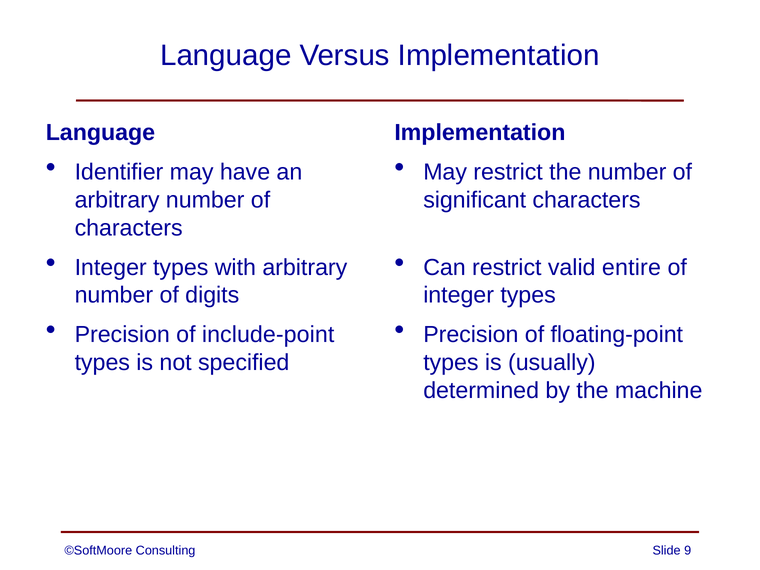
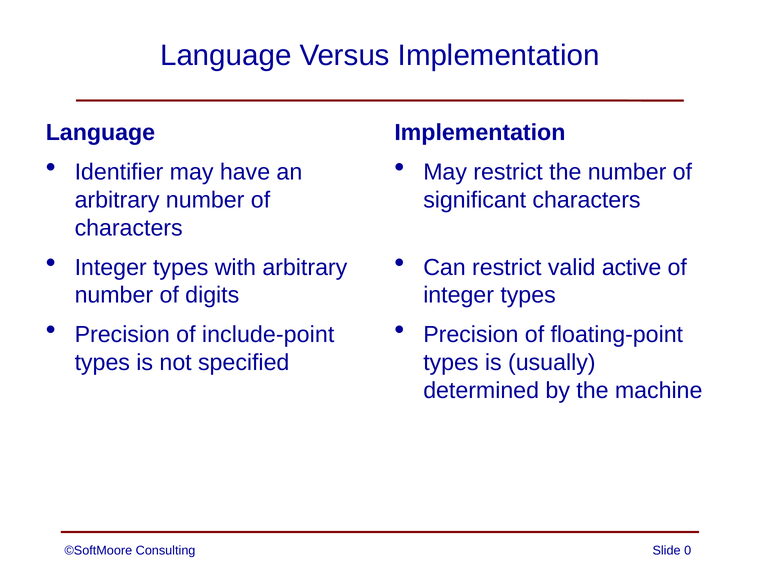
entire: entire -> active
9: 9 -> 0
